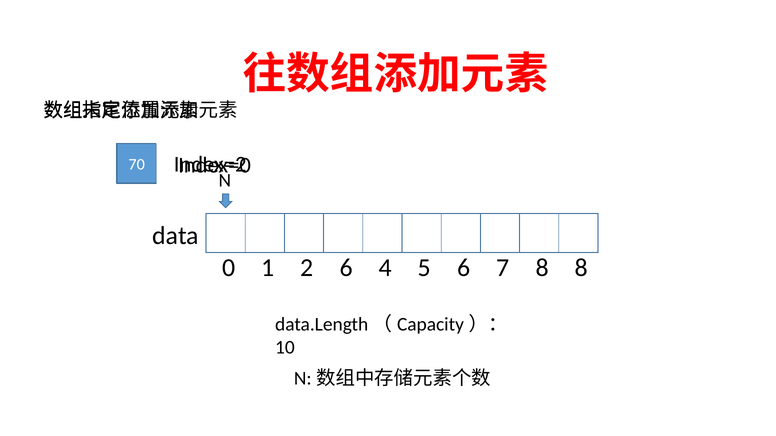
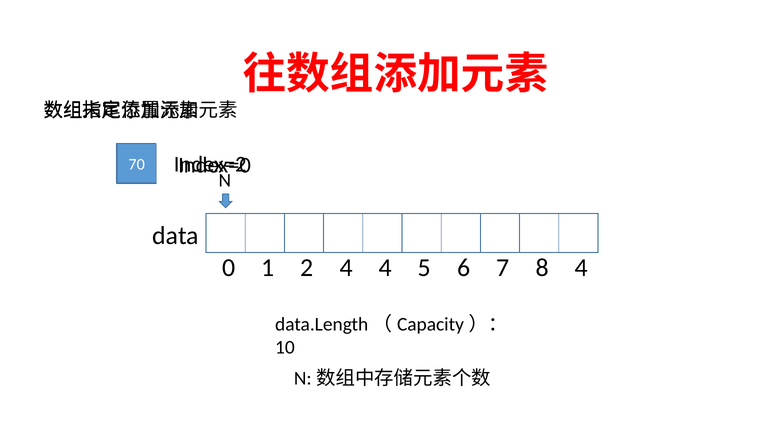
2 6: 6 -> 4
8 8: 8 -> 4
